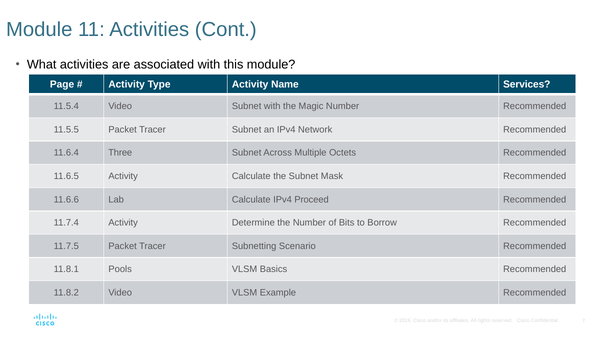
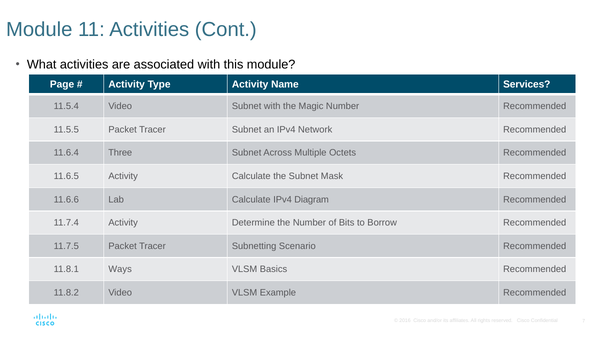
Proceed: Proceed -> Diagram
Pools: Pools -> Ways
